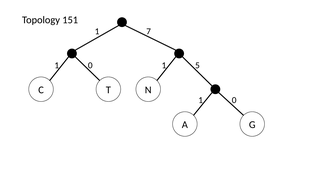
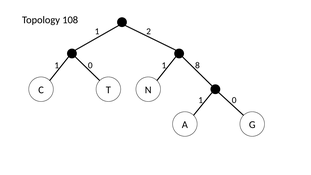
151: 151 -> 108
7: 7 -> 2
5: 5 -> 8
